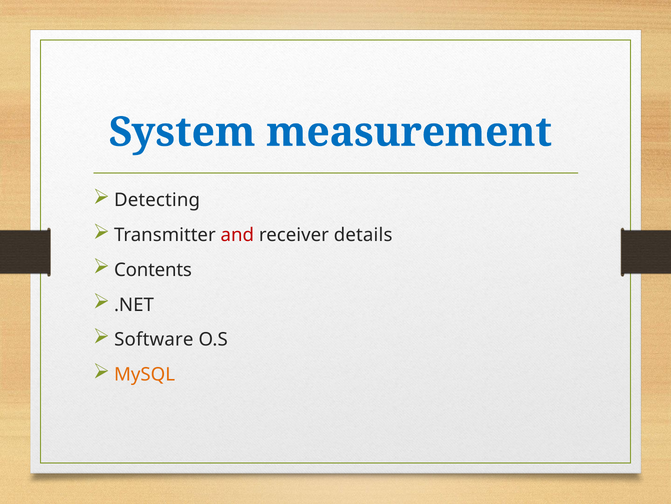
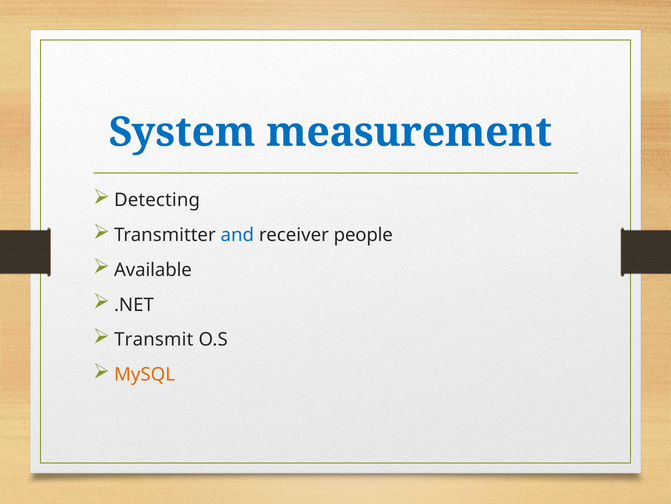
and colour: red -> blue
details: details -> people
Contents: Contents -> Available
Software: Software -> Transmit
